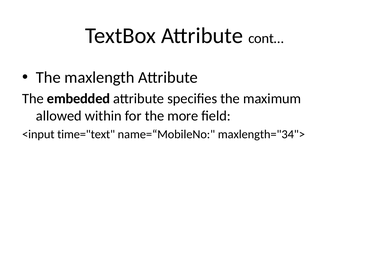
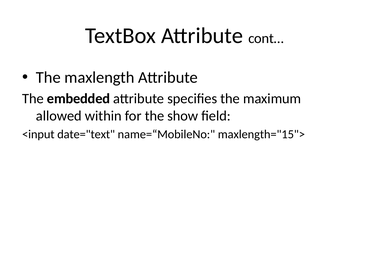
more: more -> show
time="text: time="text -> date="text
maxlength="34">: maxlength="34"> -> maxlength="15">
